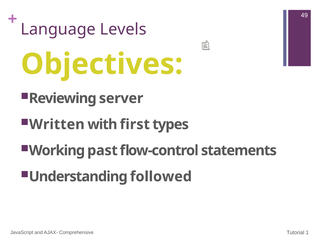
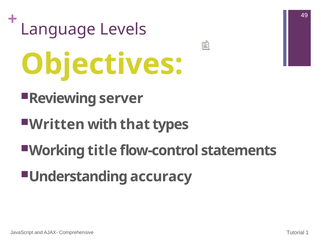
first: first -> that
past: past -> title
followed: followed -> accuracy
